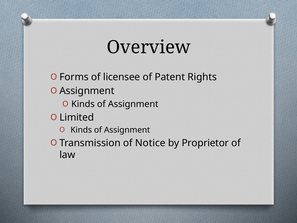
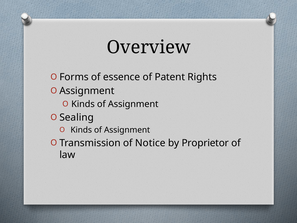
licensee: licensee -> essence
Limited: Limited -> Sealing
